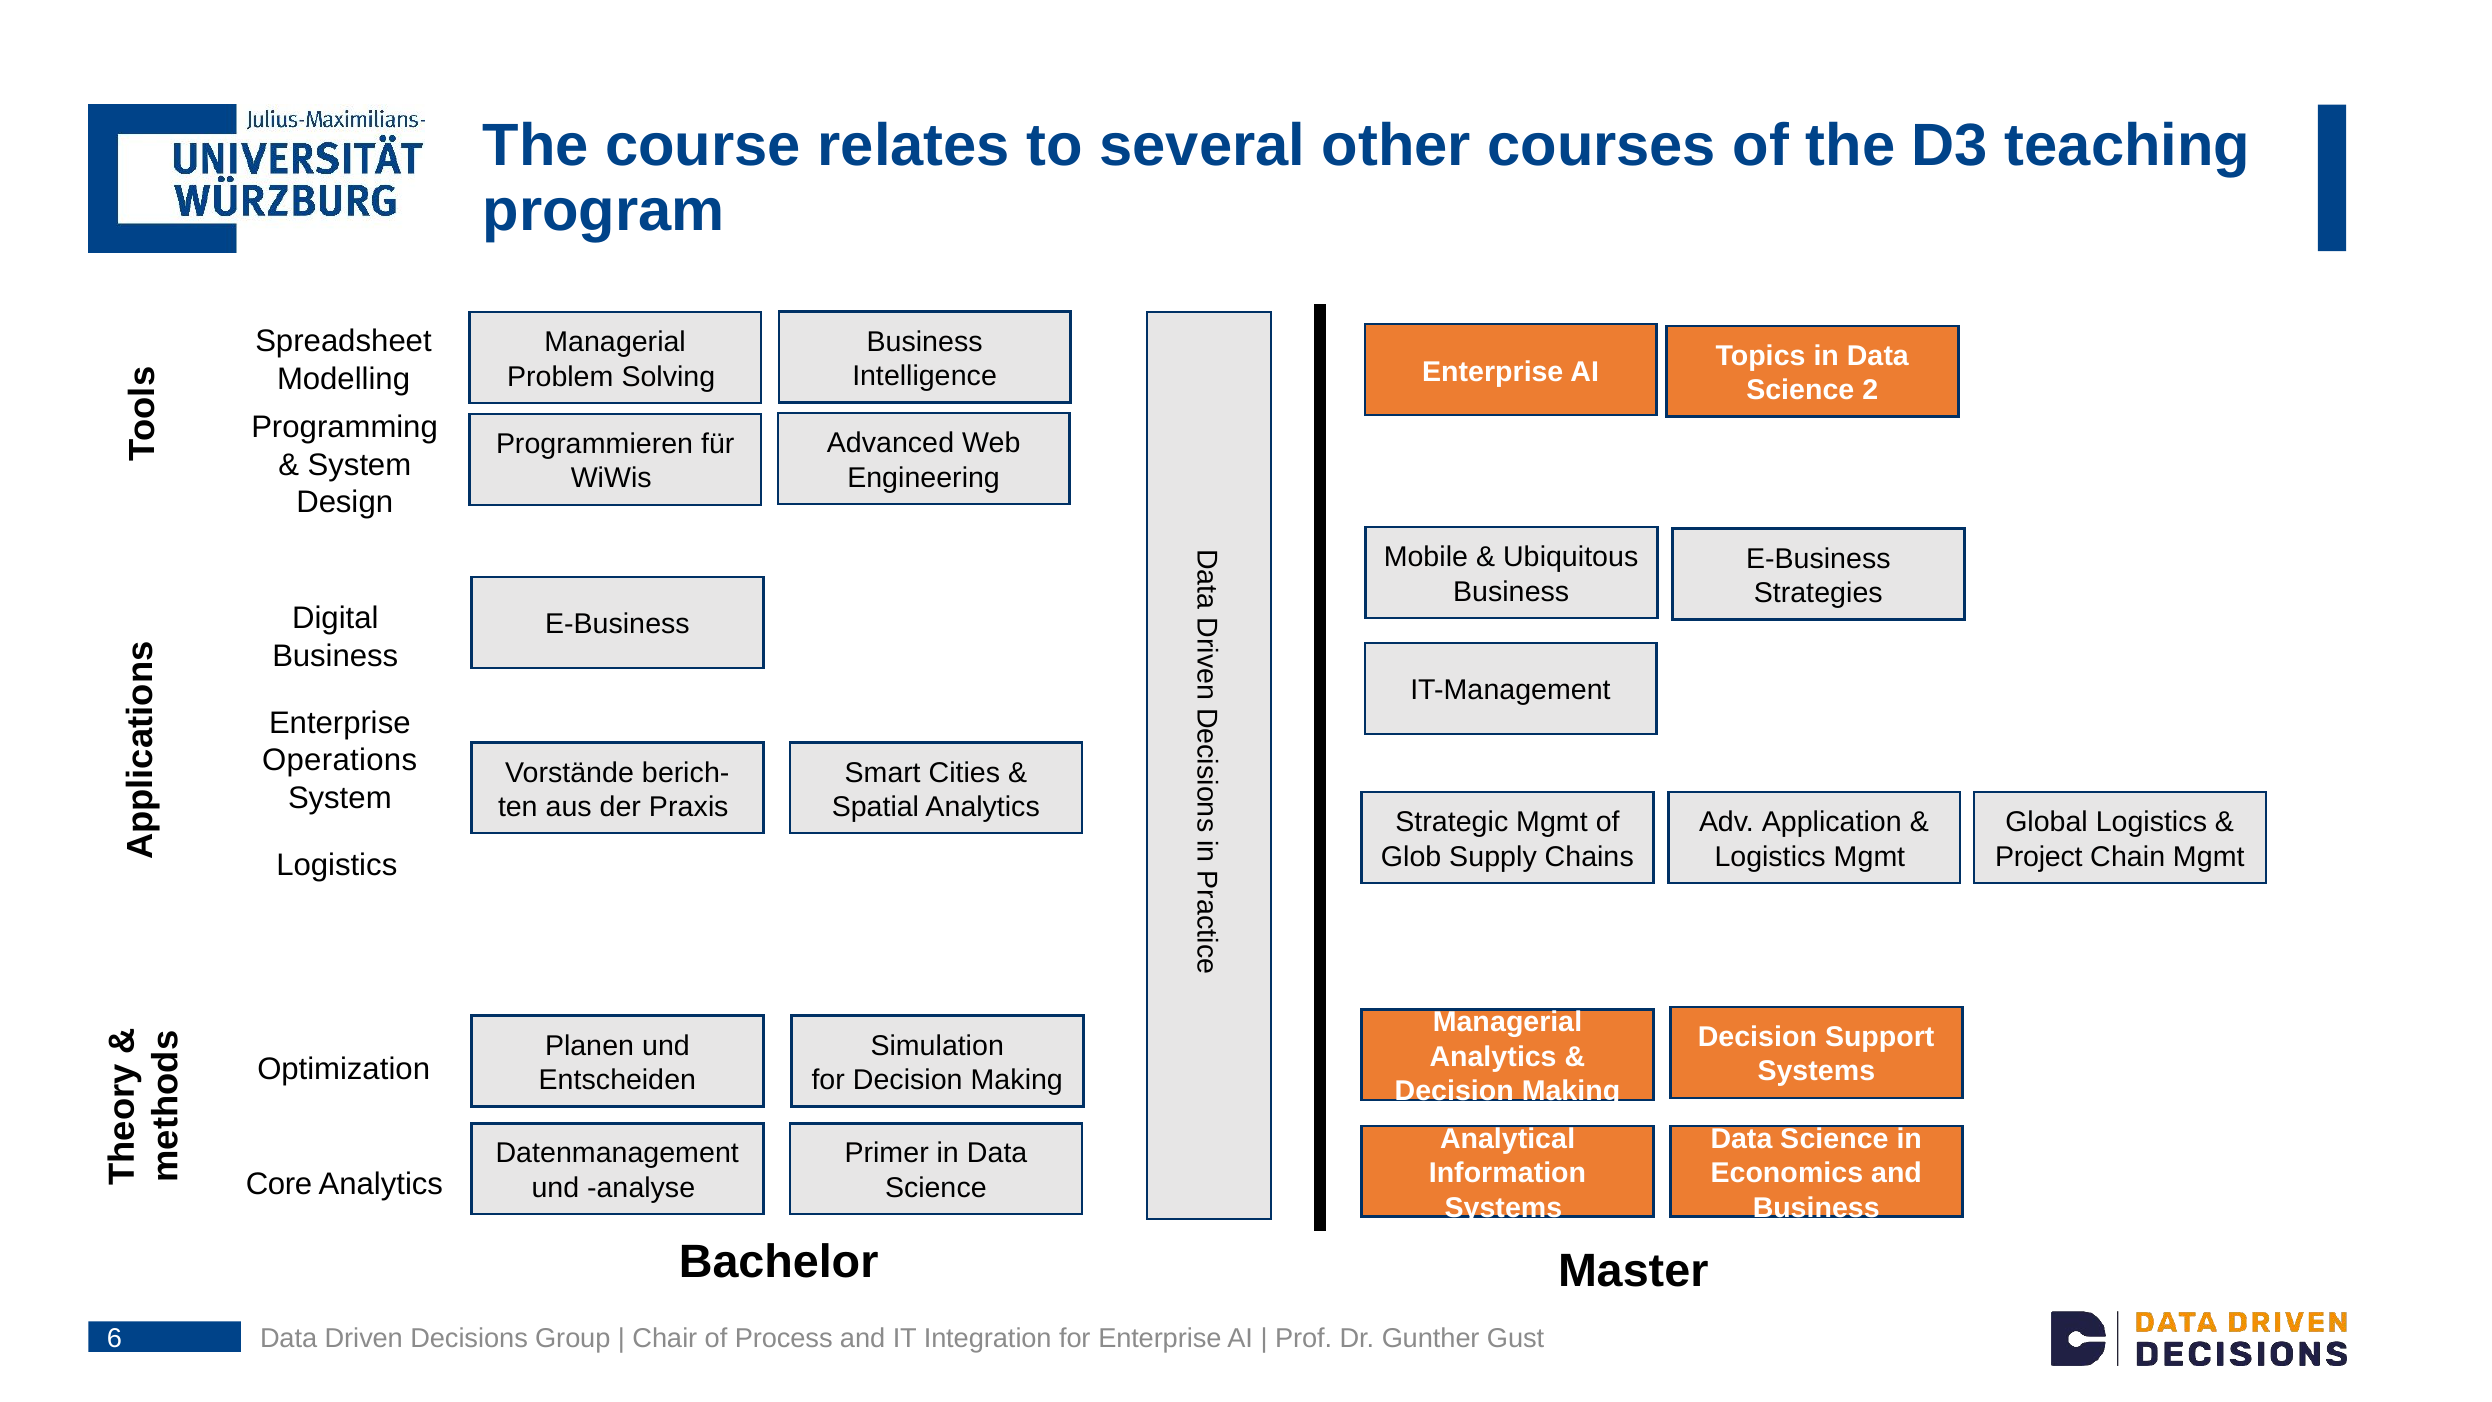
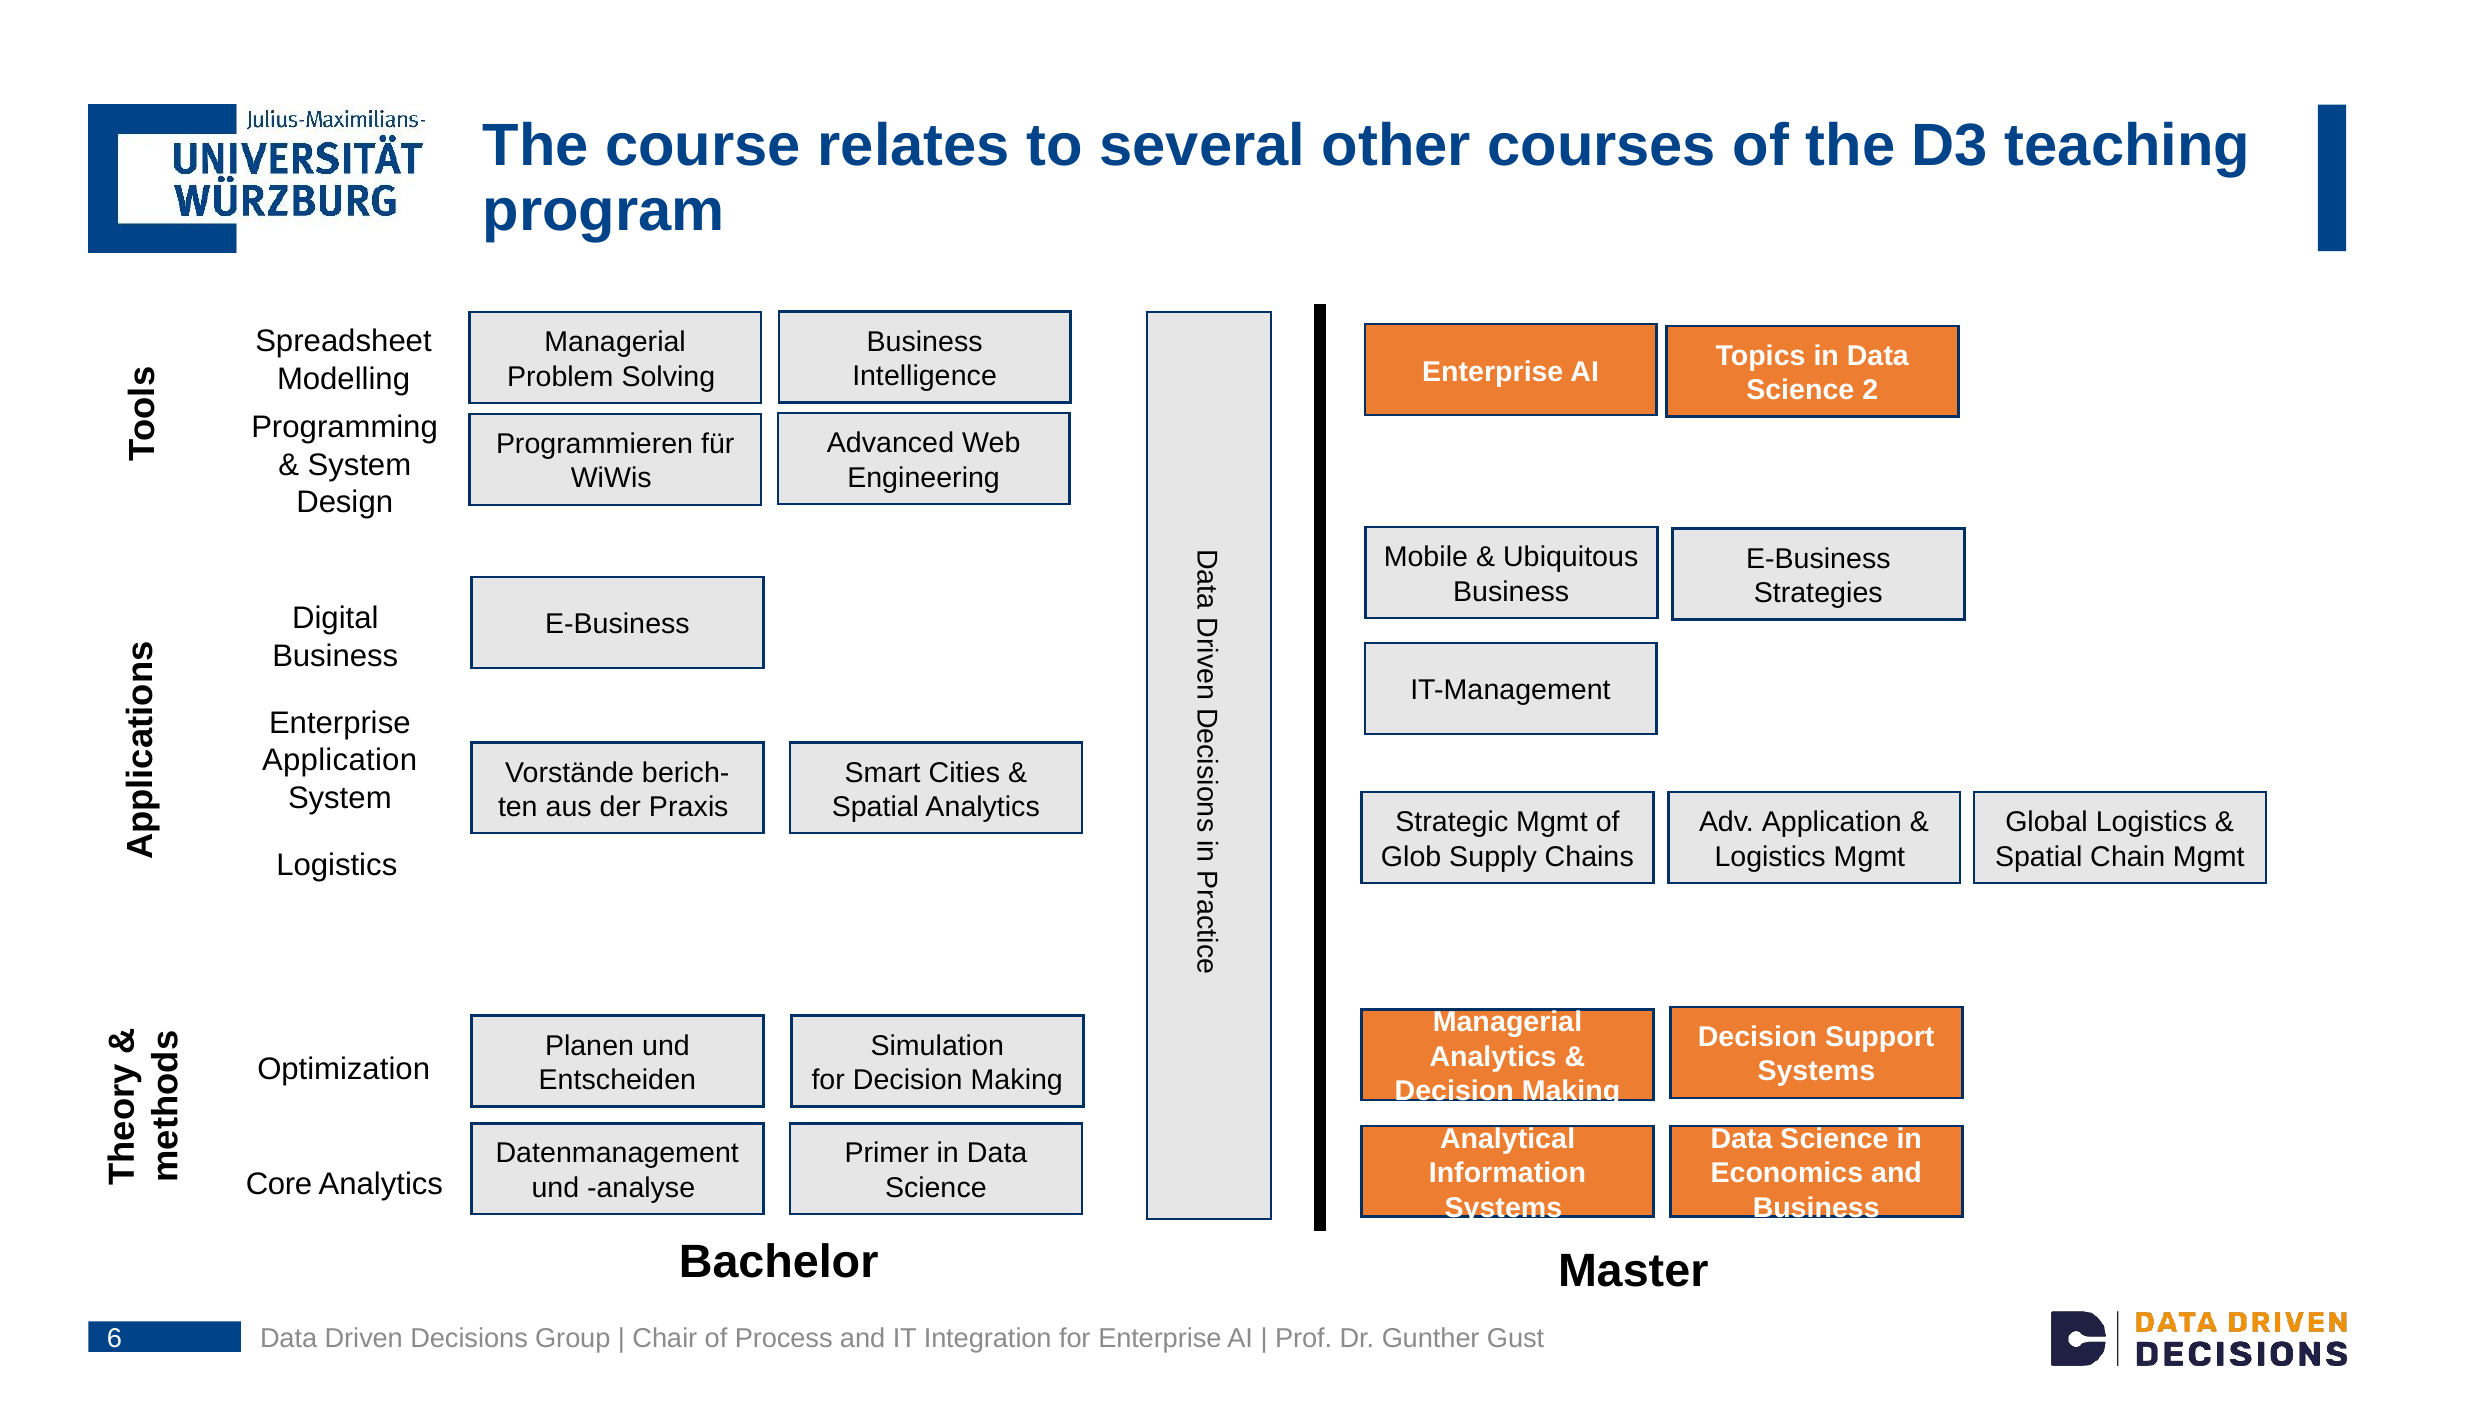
Operations at (340, 760): Operations -> Application
Project at (2039, 857): Project -> Spatial
